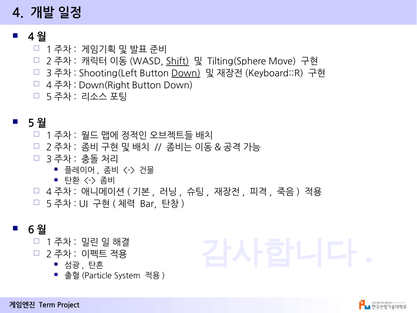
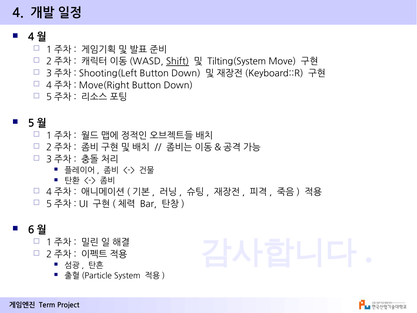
Tilting(Sphere: Tilting(Sphere -> Tilting(System
Down at (186, 73) underline: present -> none
Down(Right: Down(Right -> Move(Right
